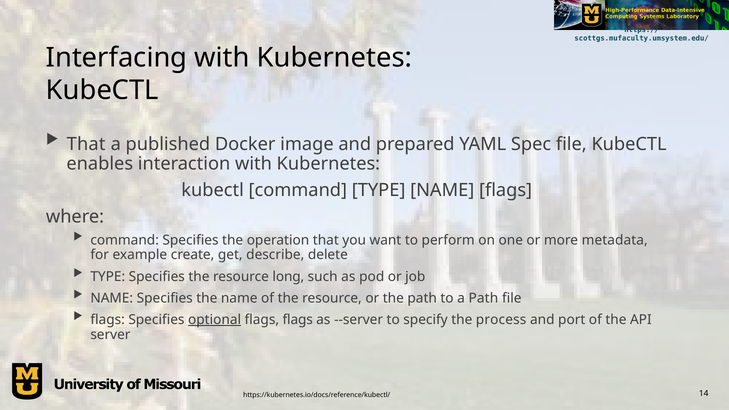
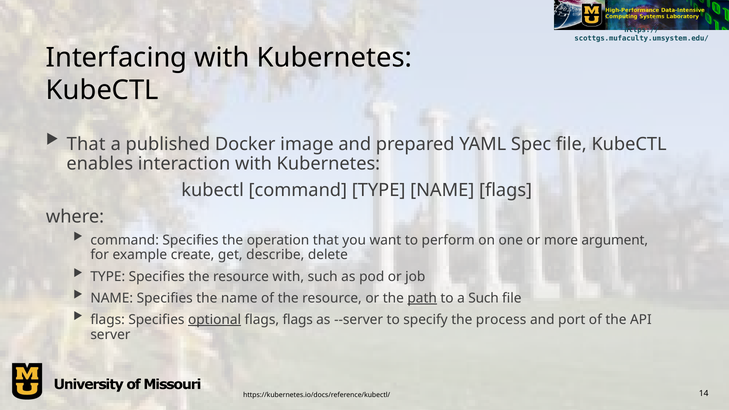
metadata: metadata -> argument
resource long: long -> with
path at (422, 298) underline: none -> present
a Path: Path -> Such
